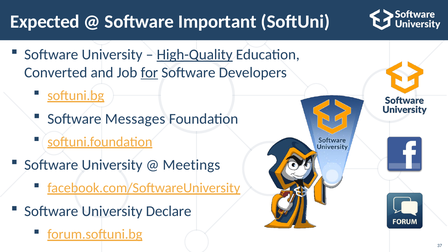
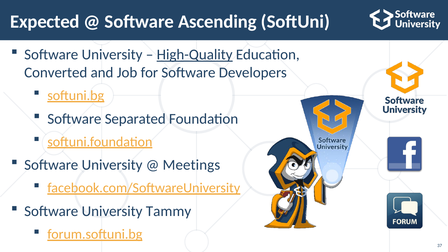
Important: Important -> Ascending
for underline: present -> none
Messages: Messages -> Separated
Declare: Declare -> Tammy
